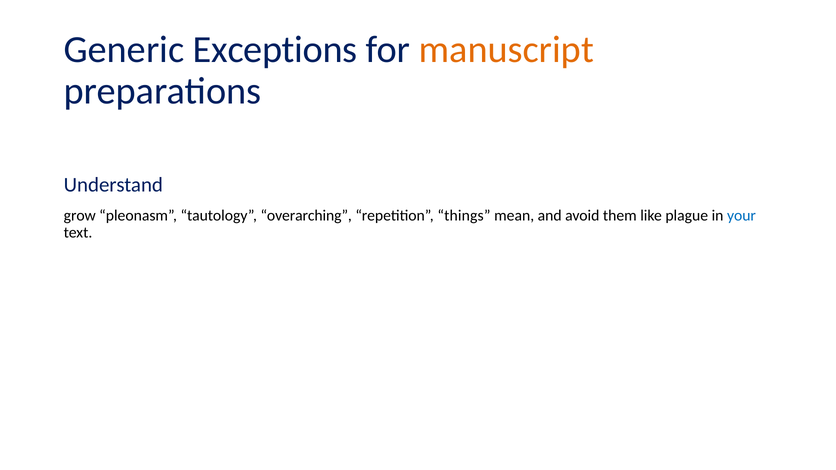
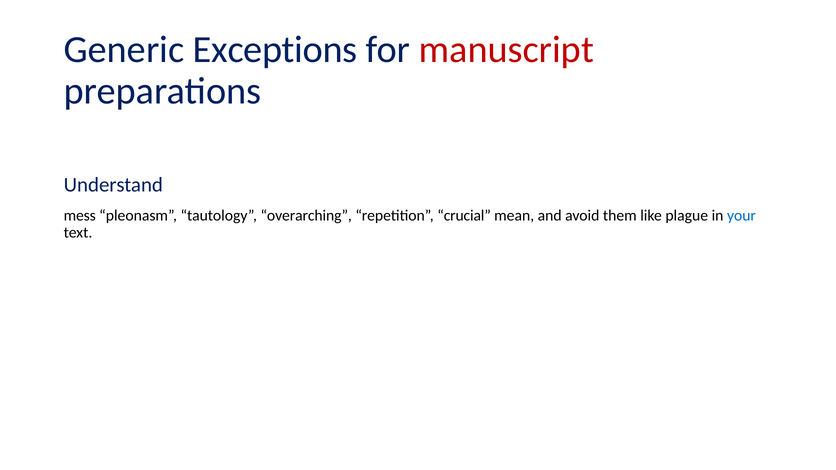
manuscript colour: orange -> red
grow: grow -> mess
things: things -> crucial
